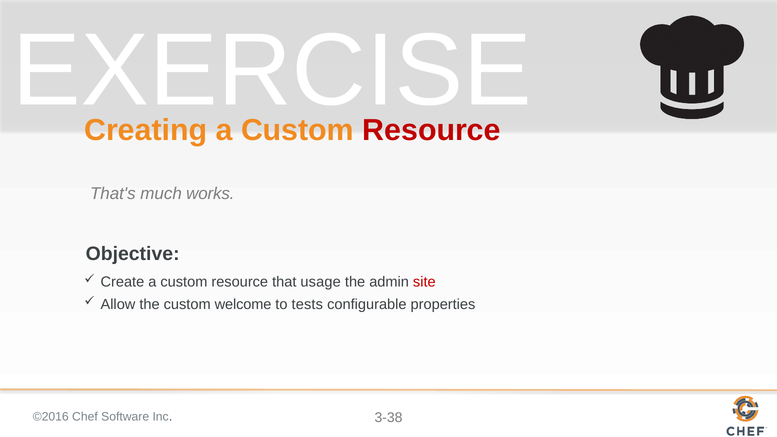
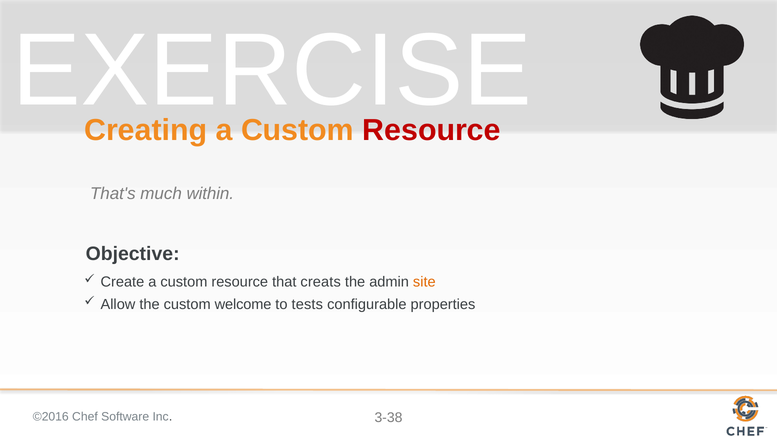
works: works -> within
usage: usage -> creats
site colour: red -> orange
